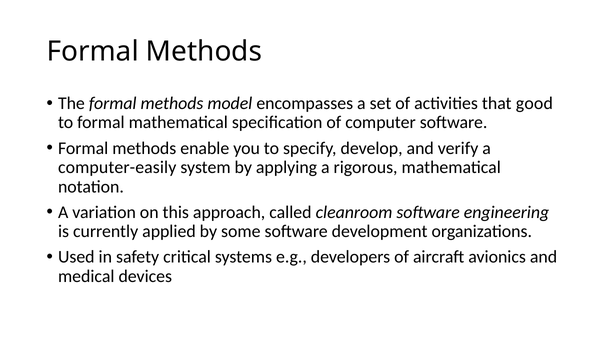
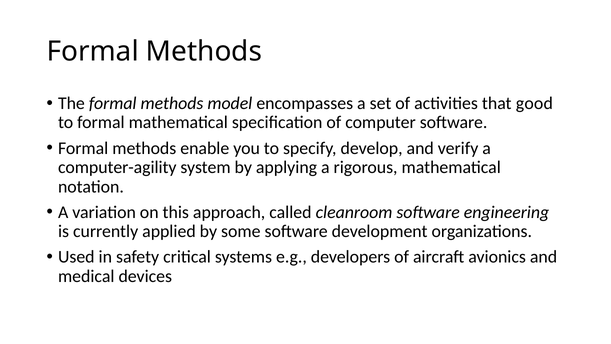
computer-easily: computer-easily -> computer-agility
